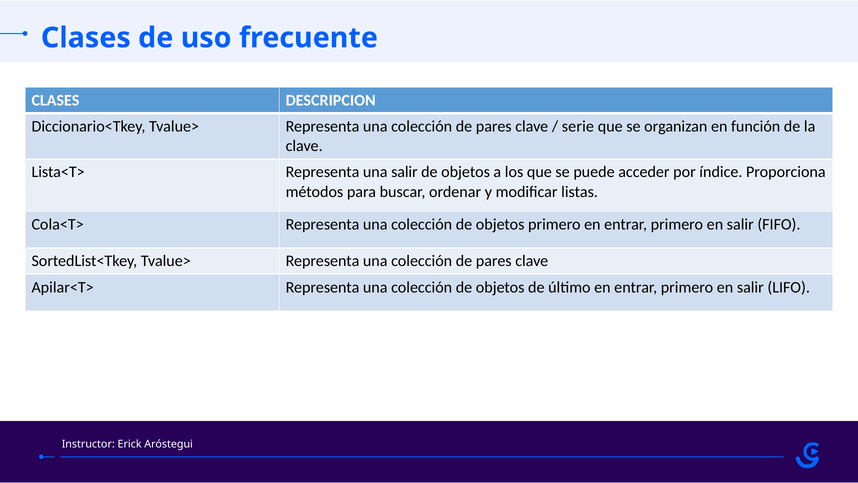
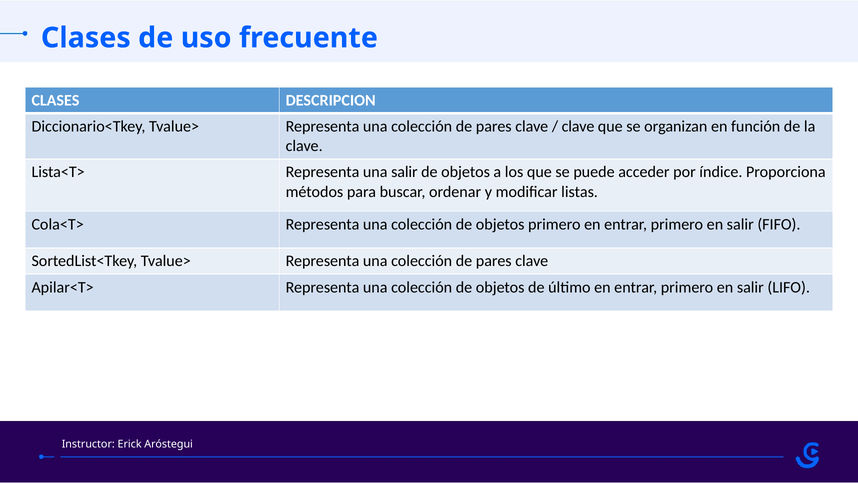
serie at (578, 126): serie -> clave
